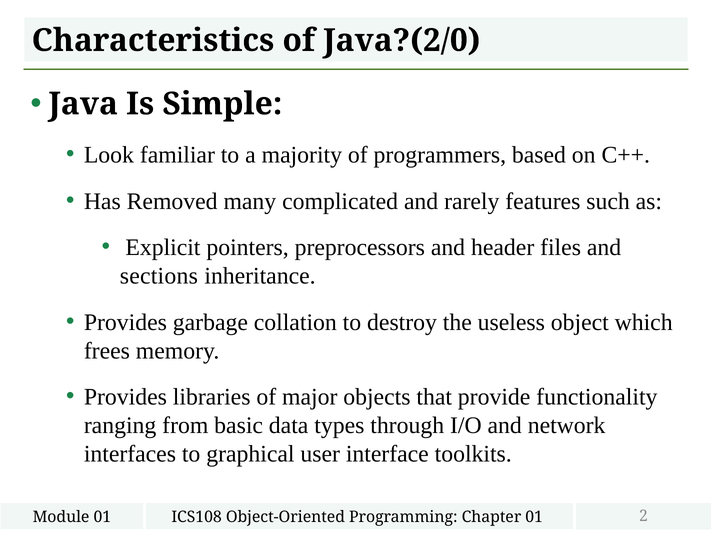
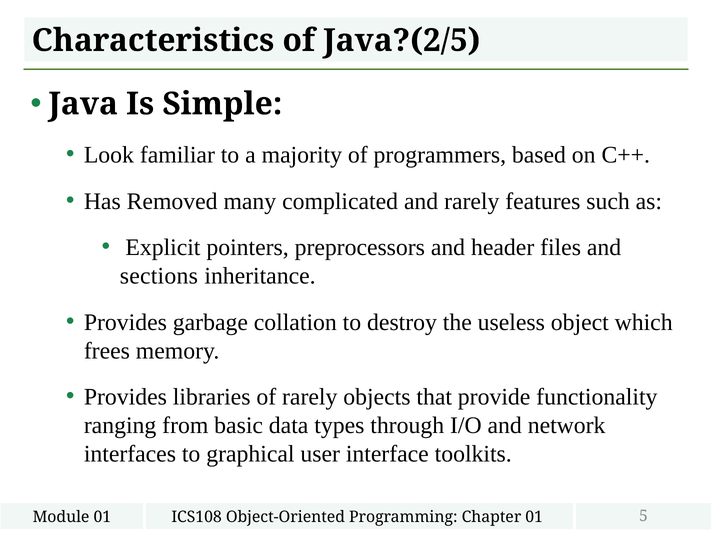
Java?(2/0: Java?(2/0 -> Java?(2/5
of major: major -> rarely
2: 2 -> 5
